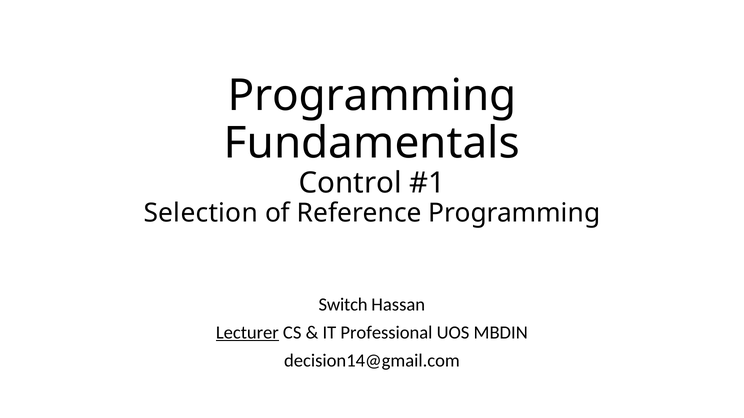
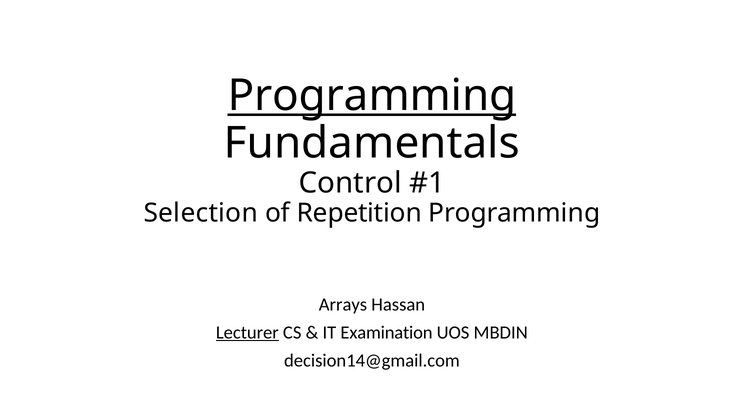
Programming at (372, 96) underline: none -> present
Reference: Reference -> Repetition
Switch: Switch -> Arrays
Professional: Professional -> Examination
